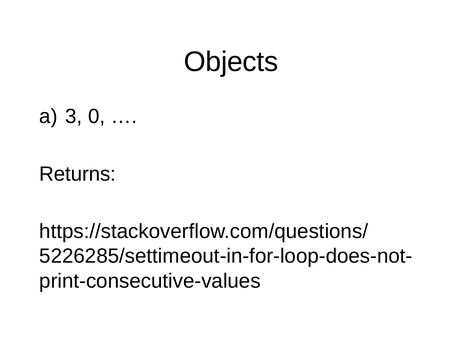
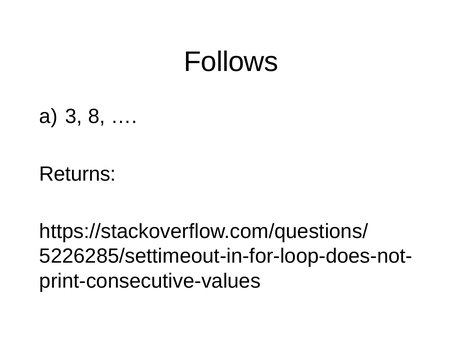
Objects: Objects -> Follows
0: 0 -> 8
